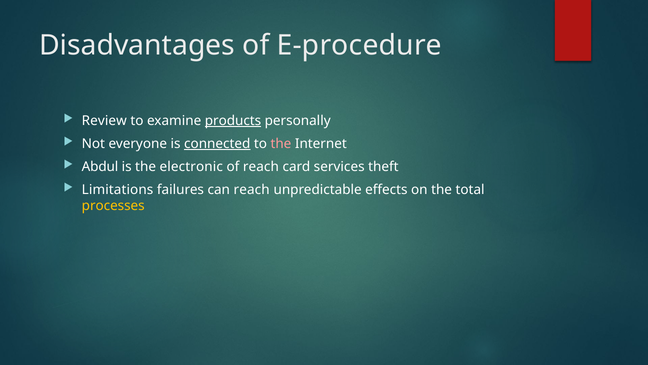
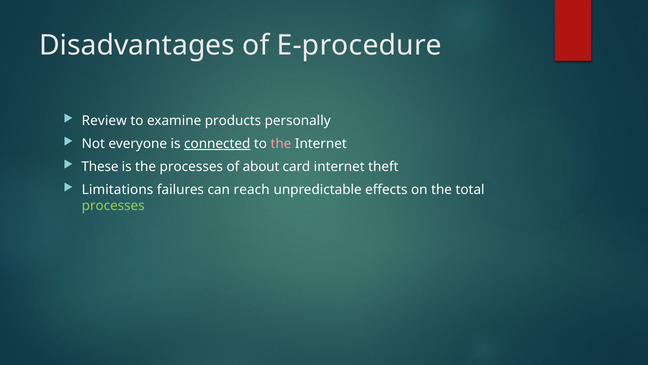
products underline: present -> none
Abdul: Abdul -> These
the electronic: electronic -> processes
of reach: reach -> about
card services: services -> internet
processes at (113, 206) colour: yellow -> light green
